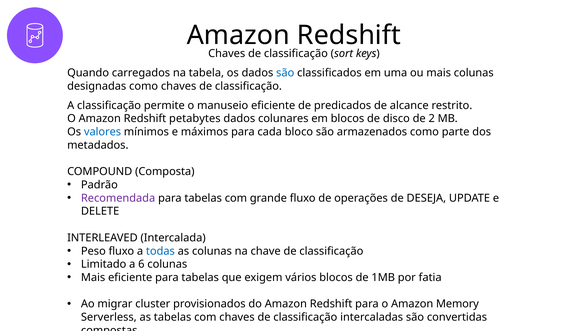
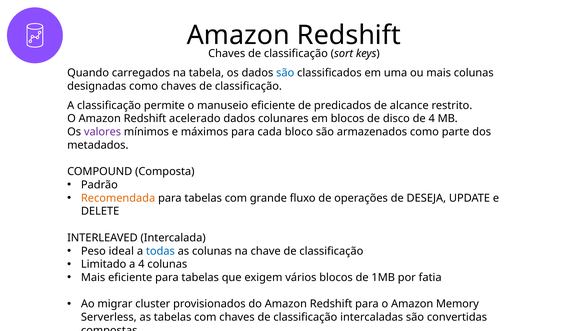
petabytes: petabytes -> acelerado
de 2: 2 -> 4
valores colour: blue -> purple
Recomendada colour: purple -> orange
Peso fluxo: fluxo -> ideal
a 6: 6 -> 4
